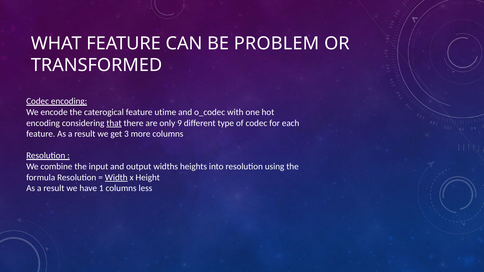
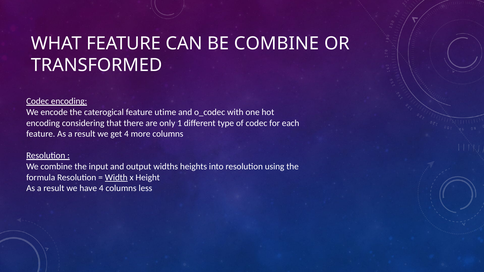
BE PROBLEM: PROBLEM -> COMBINE
that underline: present -> none
9: 9 -> 1
get 3: 3 -> 4
have 1: 1 -> 4
